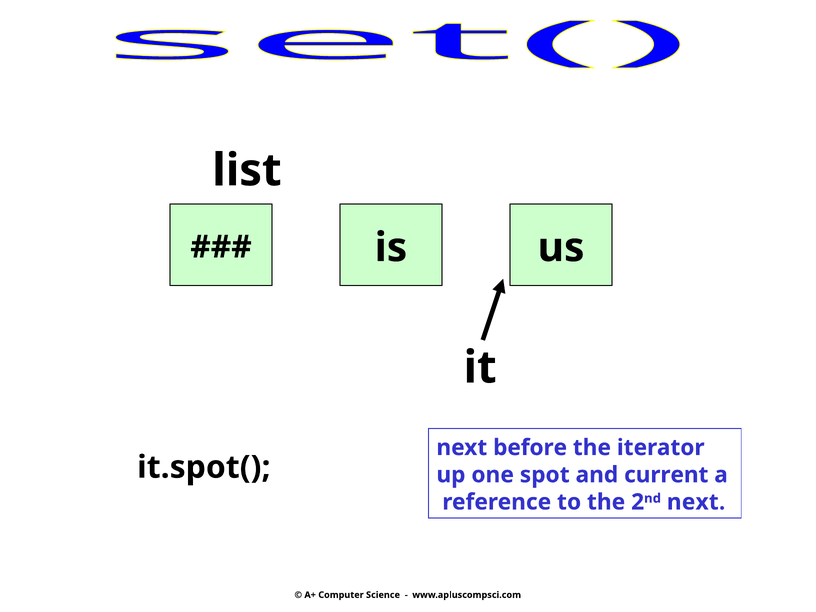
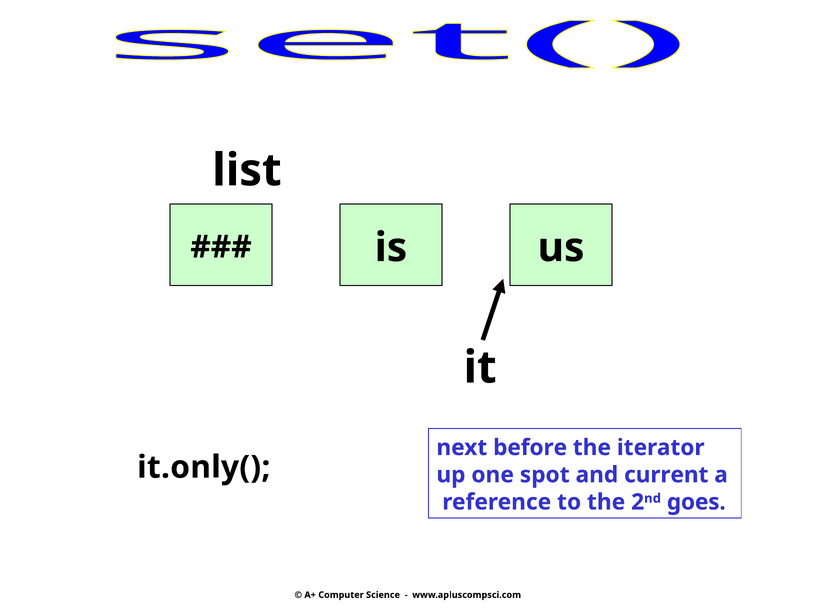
it.spot(: it.spot( -> it.only(
2nd next: next -> goes
